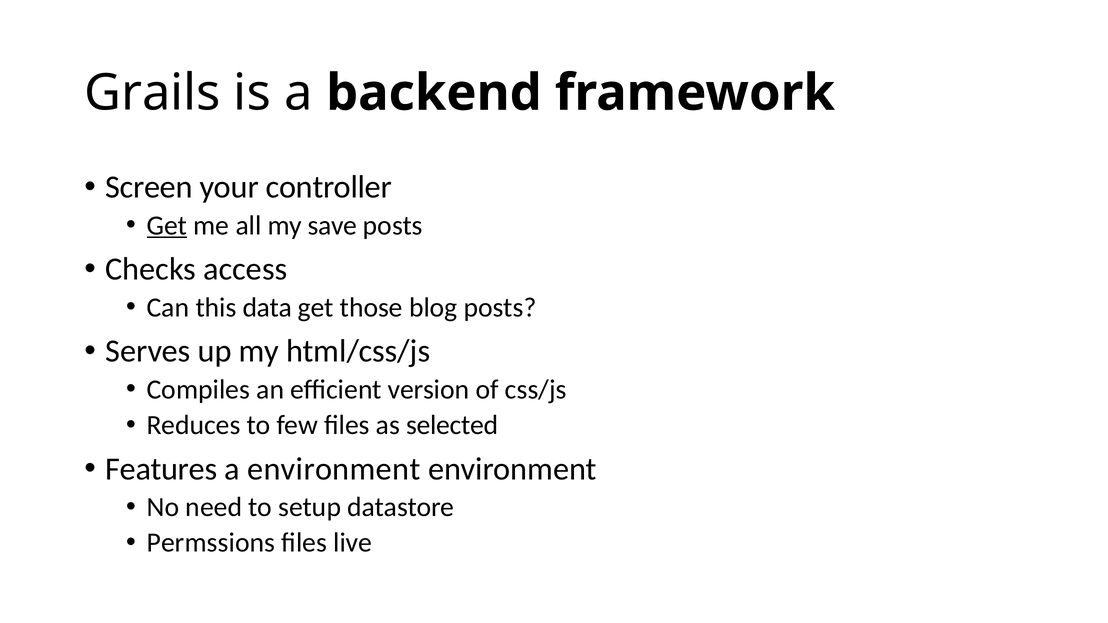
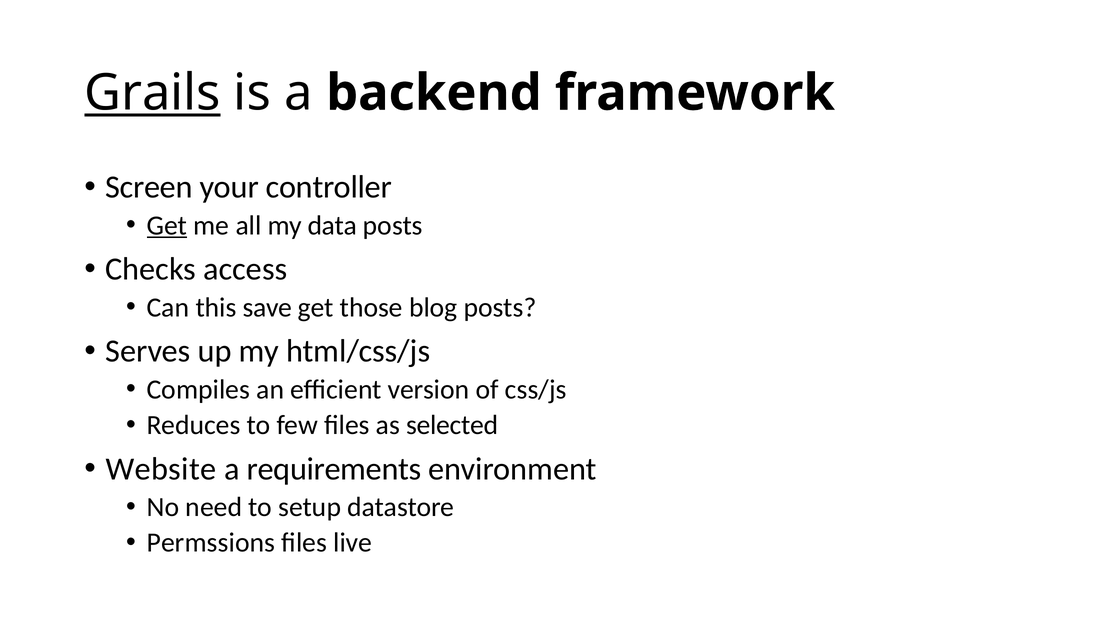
Grails underline: none -> present
save: save -> data
data: data -> save
Features: Features -> Website
a environment: environment -> requirements
